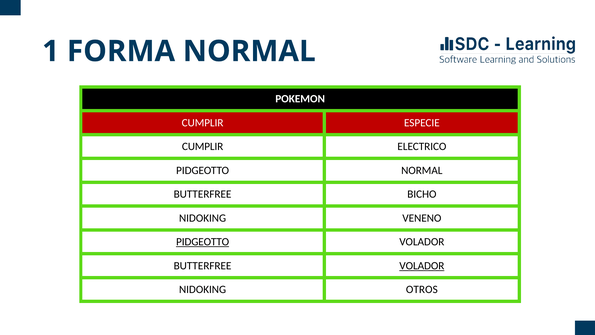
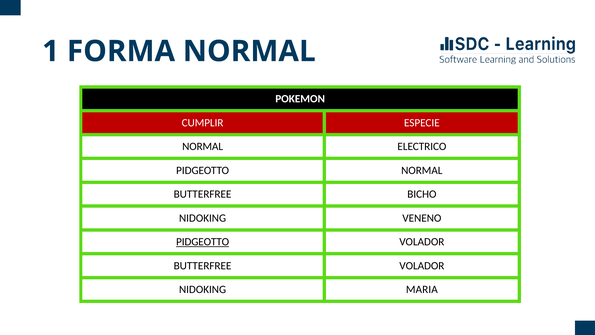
CUMPLIR at (203, 146): CUMPLIR -> NORMAL
VOLADOR at (422, 266) underline: present -> none
OTROS: OTROS -> MARIA
